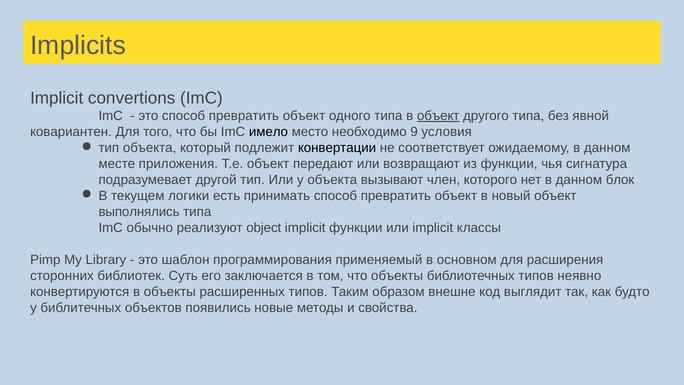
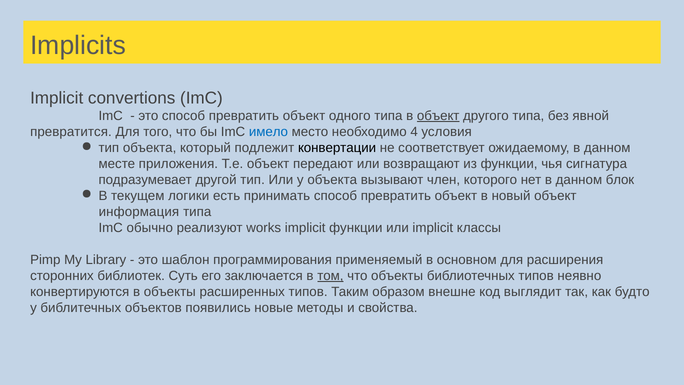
ковариантен: ковариантен -> превратится
имело colour: black -> blue
9: 9 -> 4
выполнялись: выполнялись -> информация
object: object -> works
том underline: none -> present
